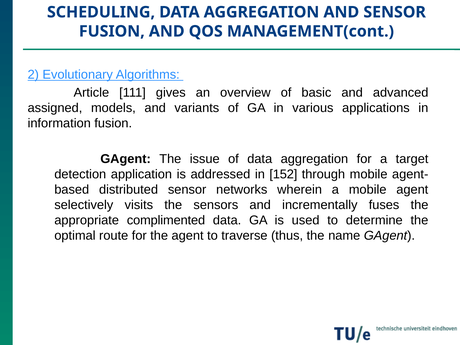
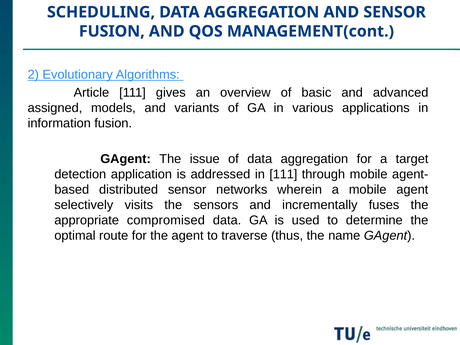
in 152: 152 -> 111
complimented: complimented -> compromised
